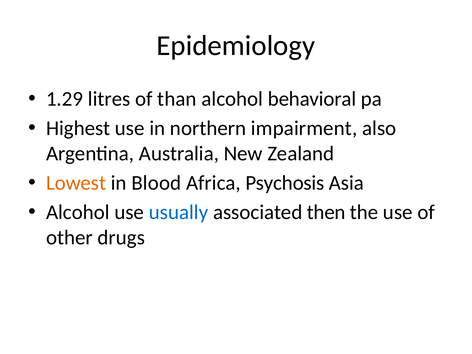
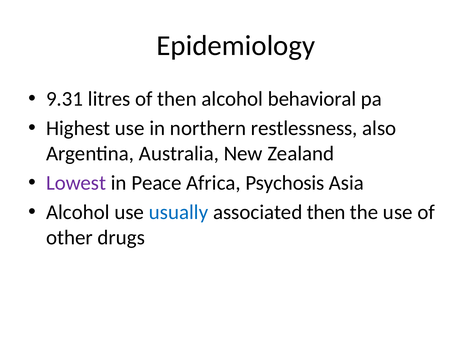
1.29: 1.29 -> 9.31
of than: than -> then
impairment: impairment -> restlessness
Lowest colour: orange -> purple
Blood: Blood -> Peace
